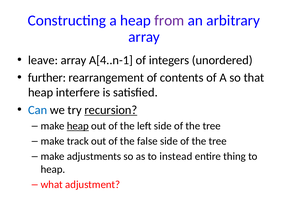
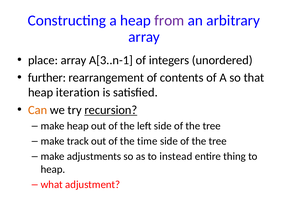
leave: leave -> place
A[4..n-1: A[4..n-1 -> A[3..n-1
interfere: interfere -> iteration
Can colour: blue -> orange
heap at (78, 126) underline: present -> none
false: false -> time
